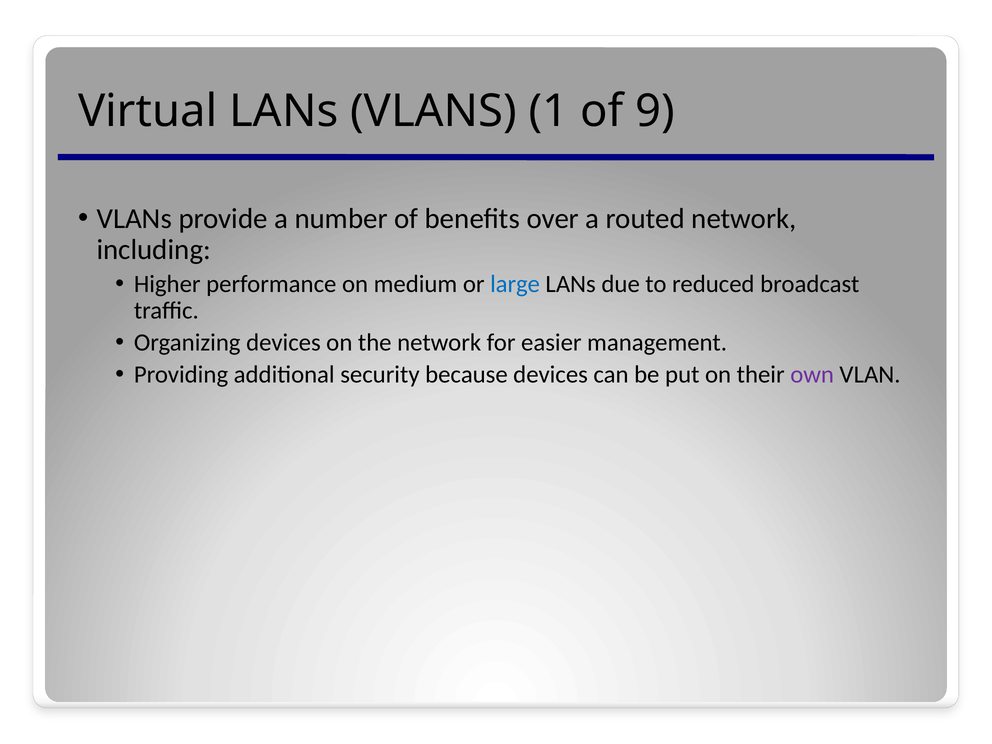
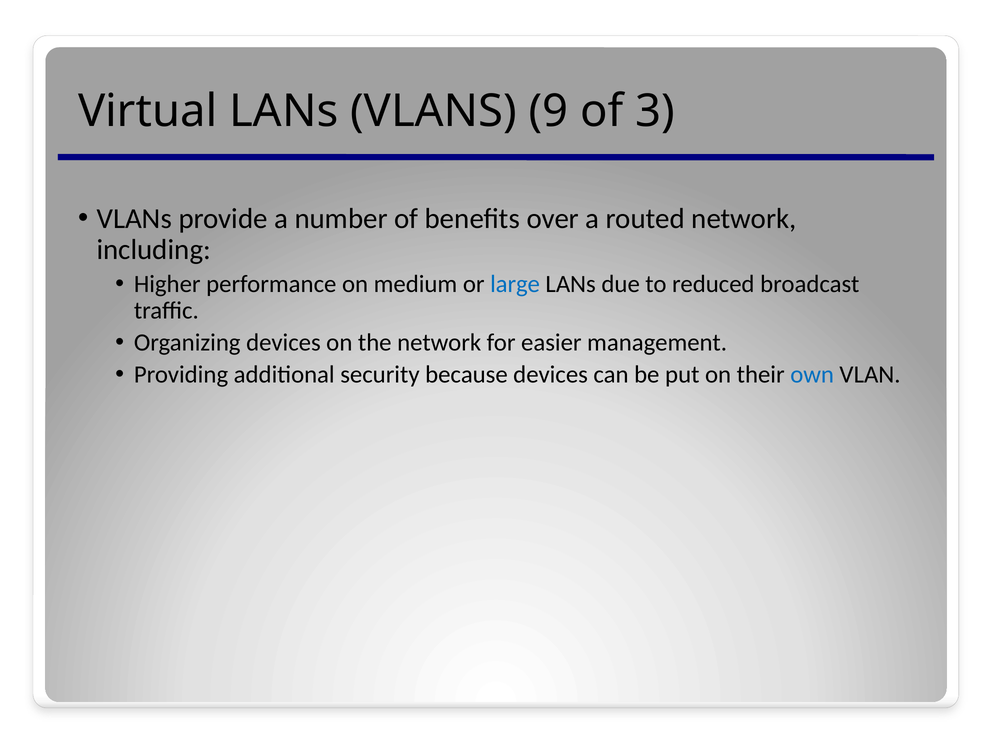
1: 1 -> 9
9: 9 -> 3
own colour: purple -> blue
